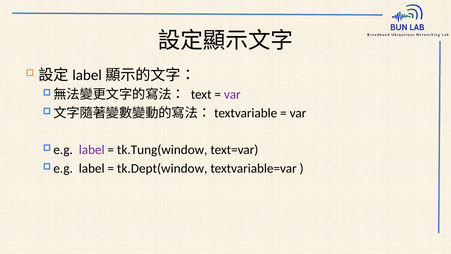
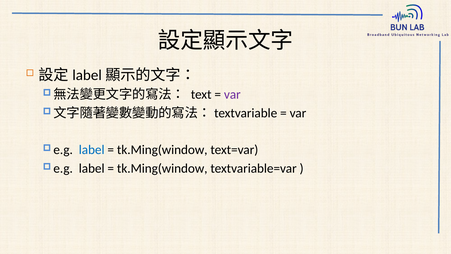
label at (92, 150) colour: purple -> blue
tk.Tung(window at (162, 150): tk.Tung(window -> tk.Ming(window
tk.Dept(window at (162, 168): tk.Dept(window -> tk.Ming(window
